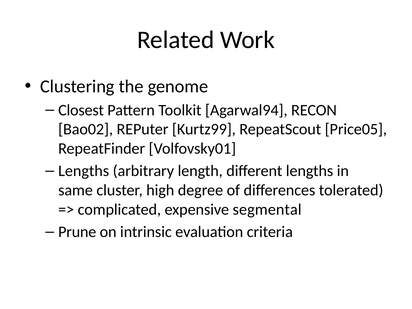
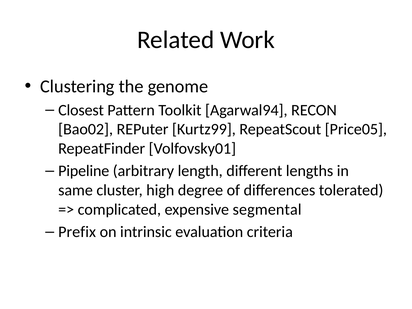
Lengths at (84, 171): Lengths -> Pipeline
Prune: Prune -> Prefix
